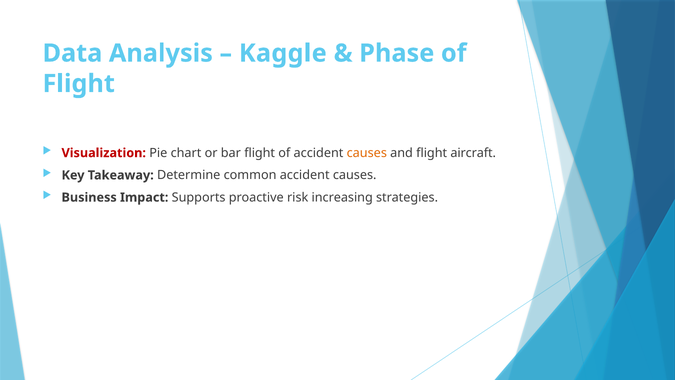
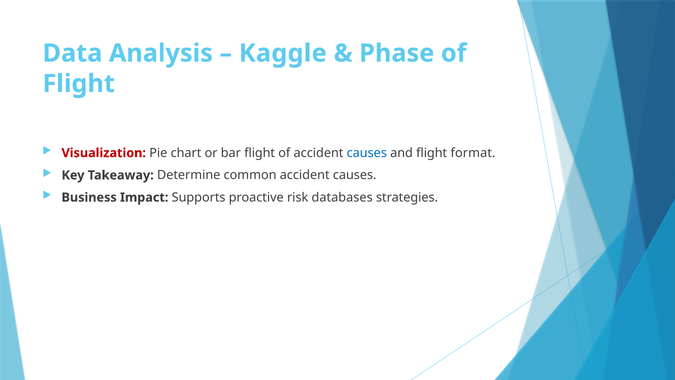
causes at (367, 153) colour: orange -> blue
aircraft: aircraft -> format
increasing: increasing -> databases
